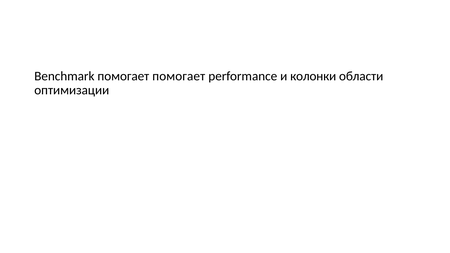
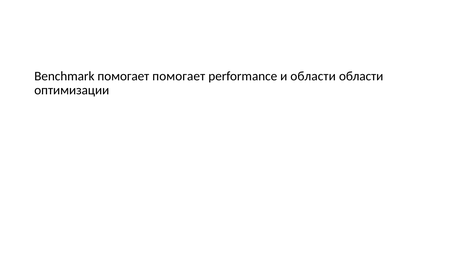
и колонки: колонки -> области
